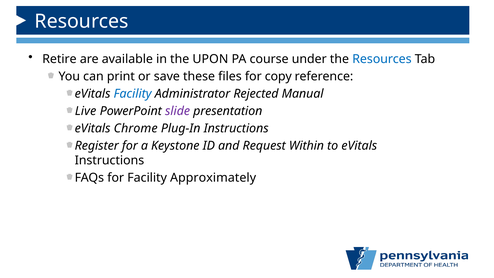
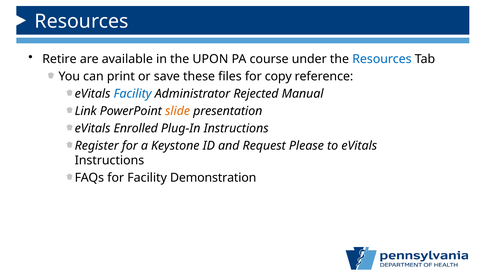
Live: Live -> Link
slide colour: purple -> orange
Chrome: Chrome -> Enrolled
Within: Within -> Please
Approximately: Approximately -> Demonstration
